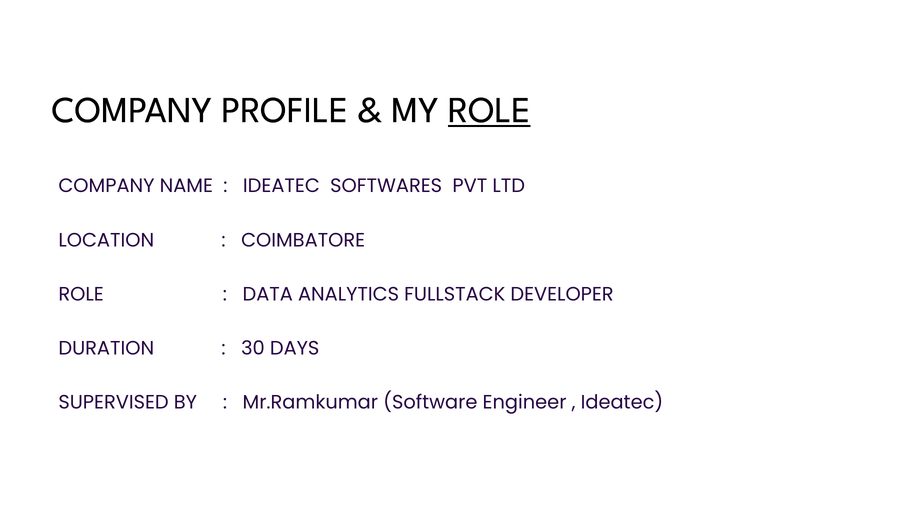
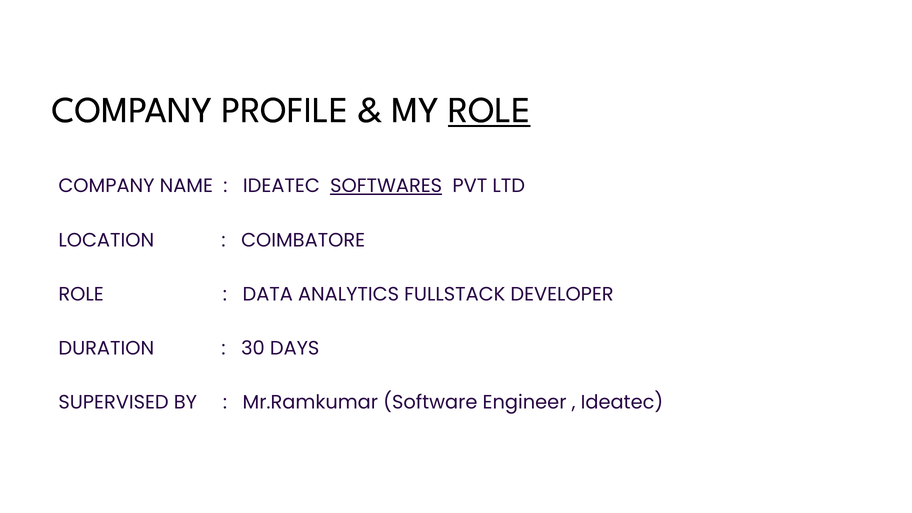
SOFTWARES underline: none -> present
